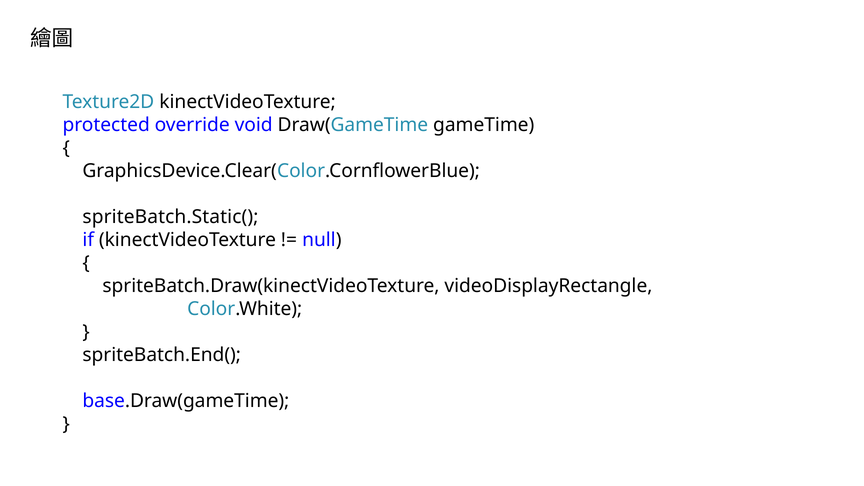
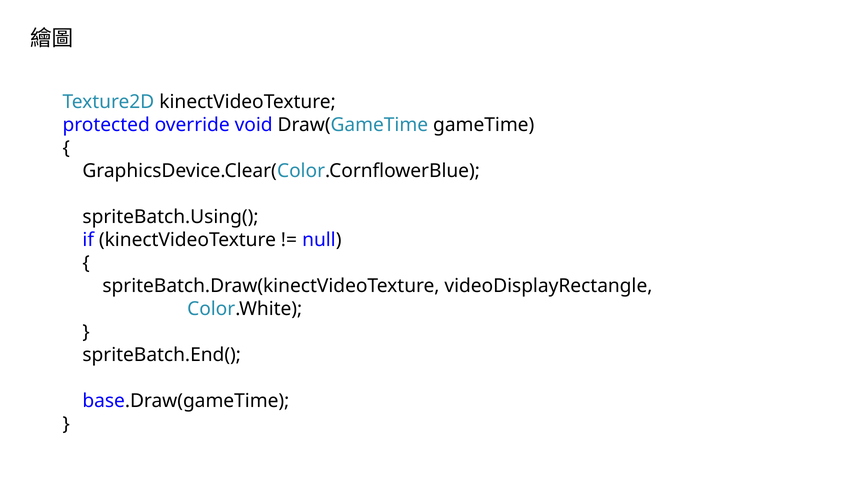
spriteBatch.Static(: spriteBatch.Static( -> spriteBatch.Using(
